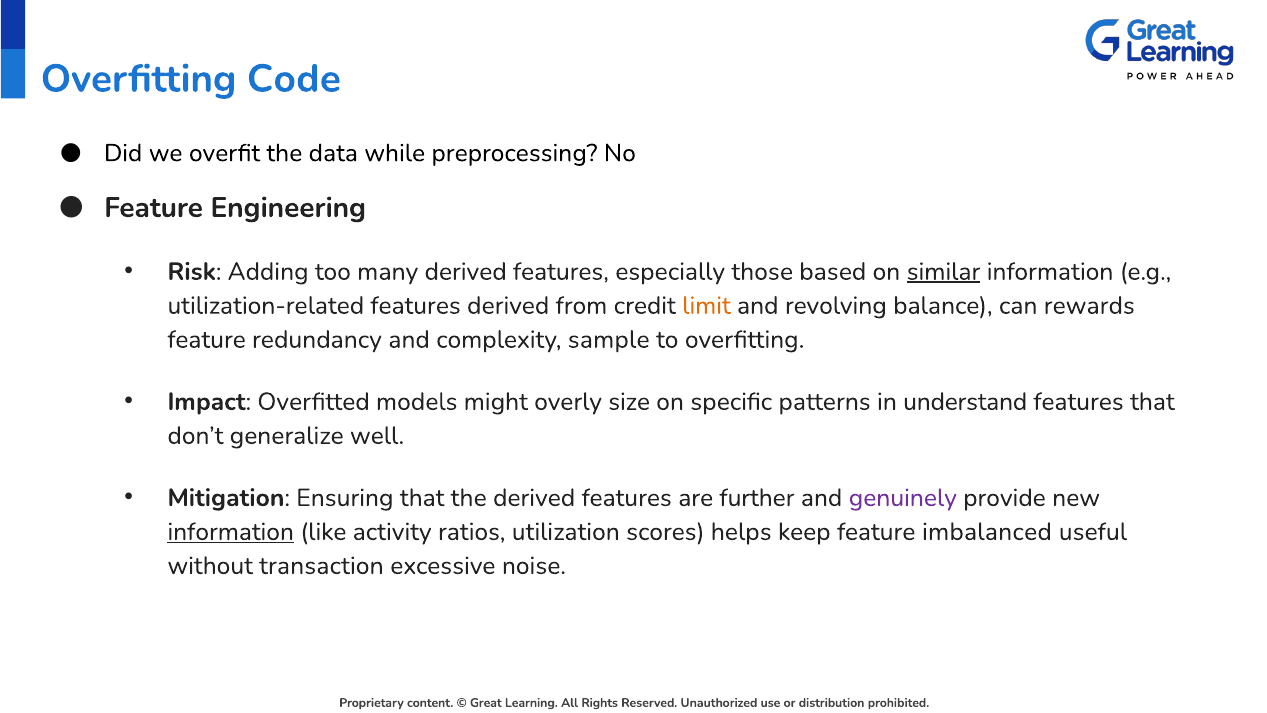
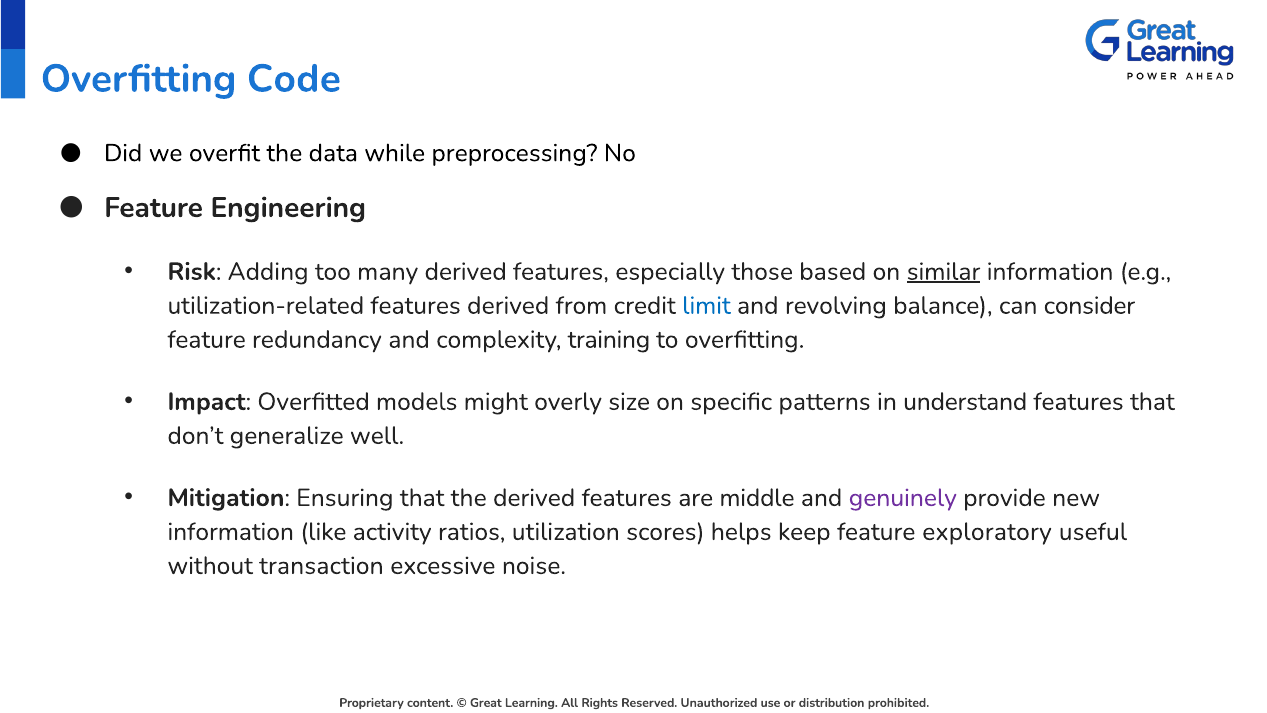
limit colour: orange -> blue
rewards: rewards -> consider
sample: sample -> training
further: further -> middle
information at (231, 532) underline: present -> none
imbalanced: imbalanced -> exploratory
